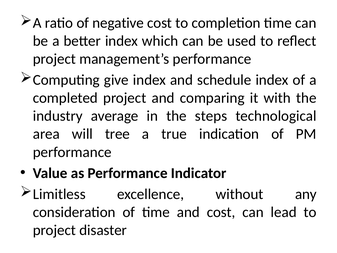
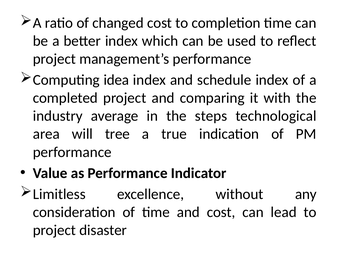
negative: negative -> changed
give: give -> idea
